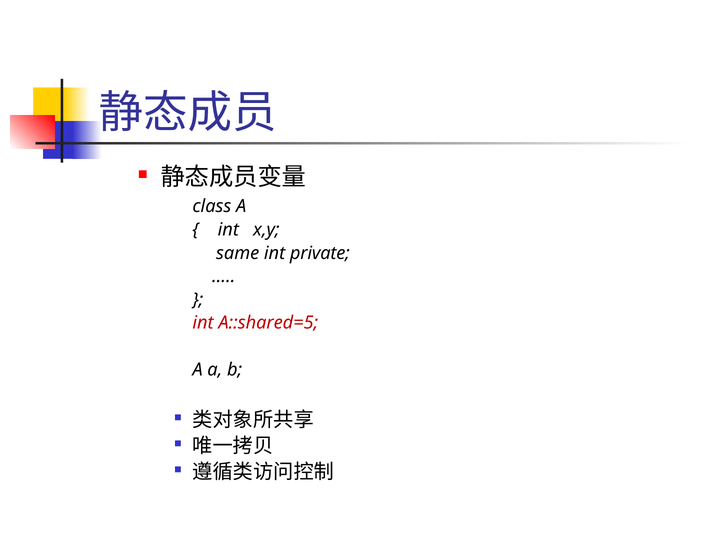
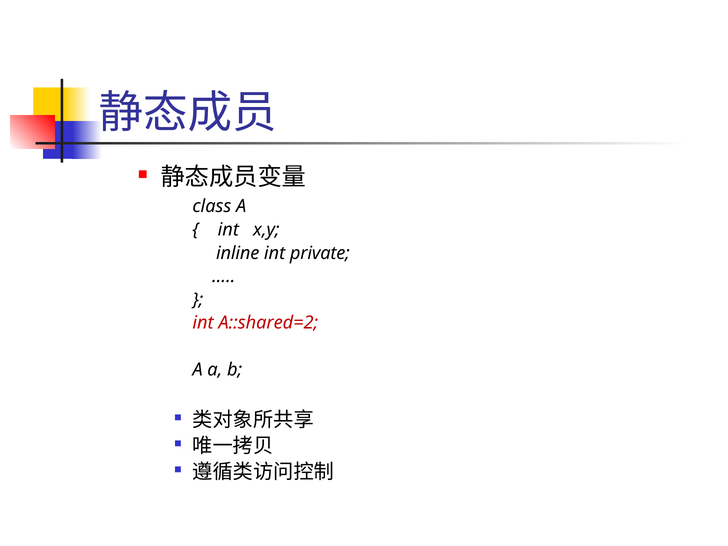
same: same -> inline
A::shared=5: A::shared=5 -> A::shared=2
